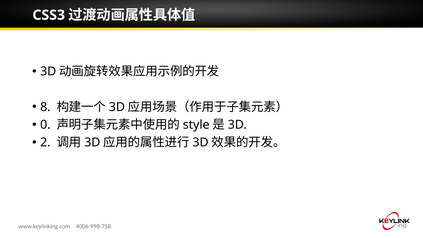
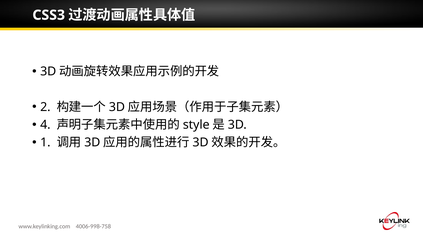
8: 8 -> 2
0: 0 -> 4
2: 2 -> 1
